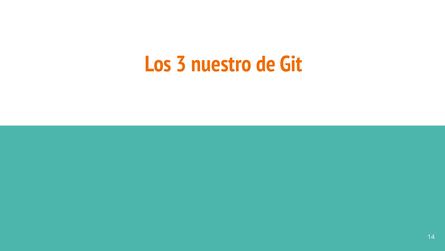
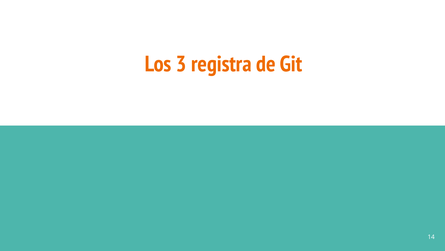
nuestro: nuestro -> registra
